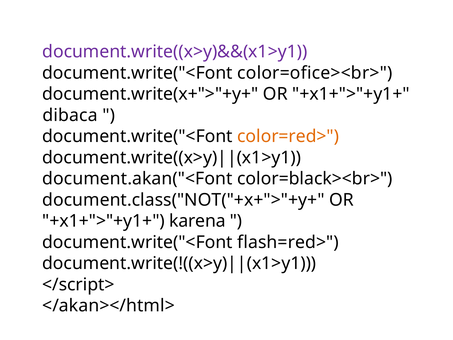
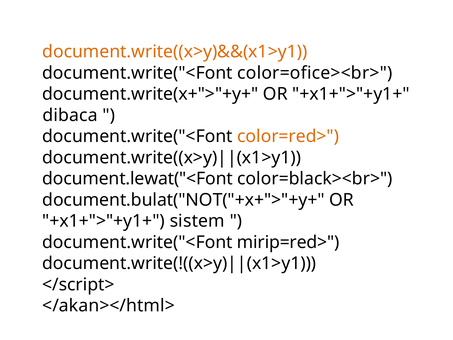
document.write((x>y)&&(x1>y1 colour: purple -> orange
document.akan("<Font: document.akan("<Font -> document.lewat("<Font
document.class("NOT("+x+">"+y+: document.class("NOT("+x+">"+y+ -> document.bulat("NOT("+x+">"+y+
karena: karena -> sistem
flash=red>: flash=red> -> mirip=red>
